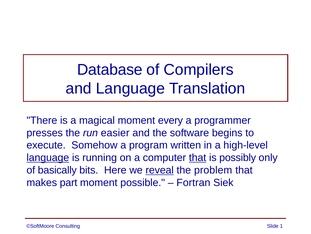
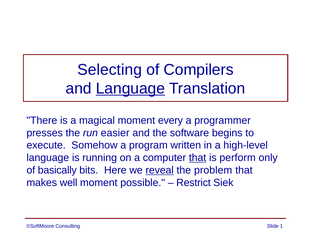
Database: Database -> Selecting
Language at (130, 88) underline: none -> present
language at (48, 157) underline: present -> none
possibly: possibly -> perform
part: part -> well
Fortran: Fortran -> Restrict
